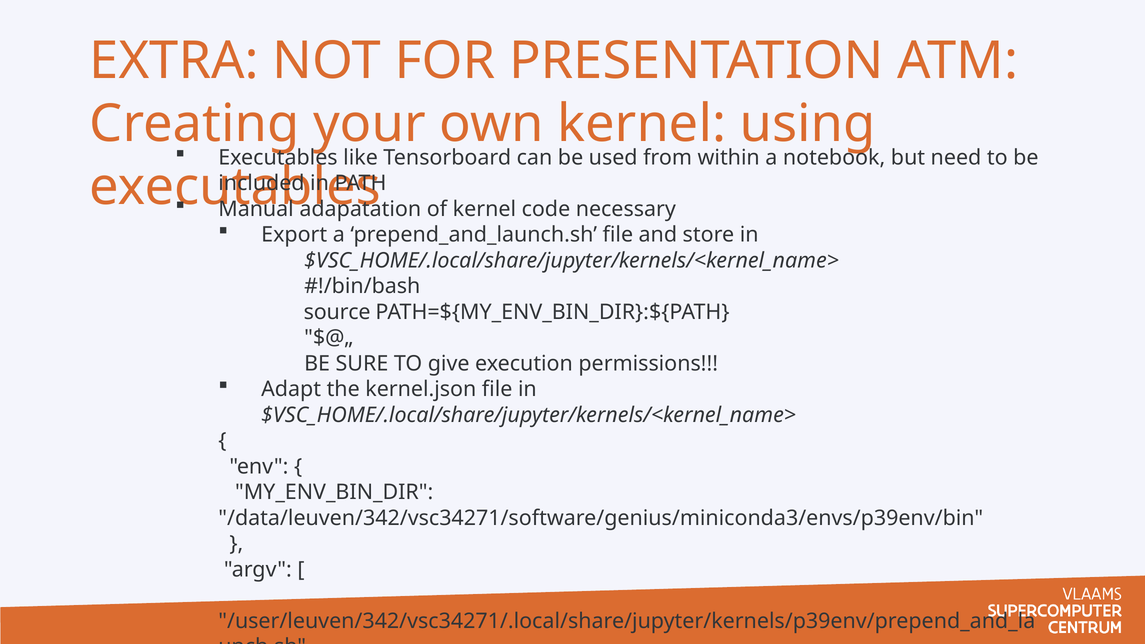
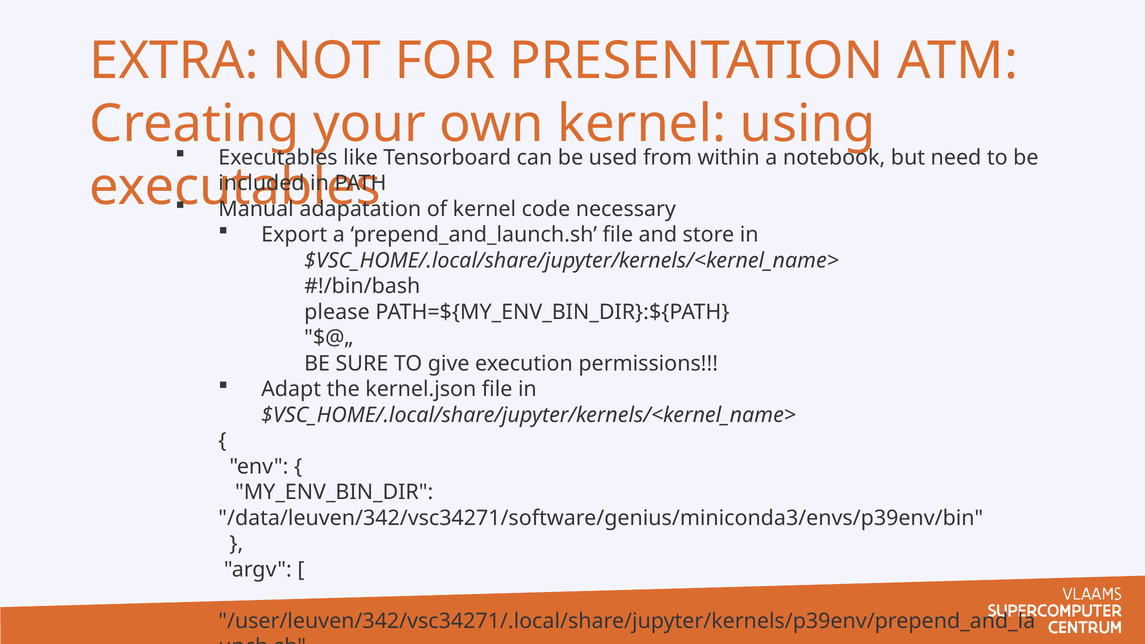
source: source -> please
